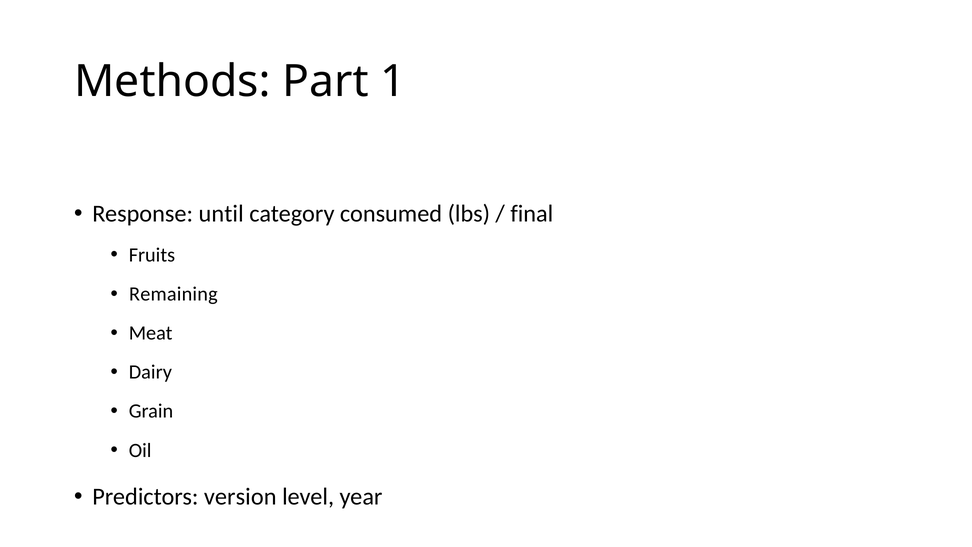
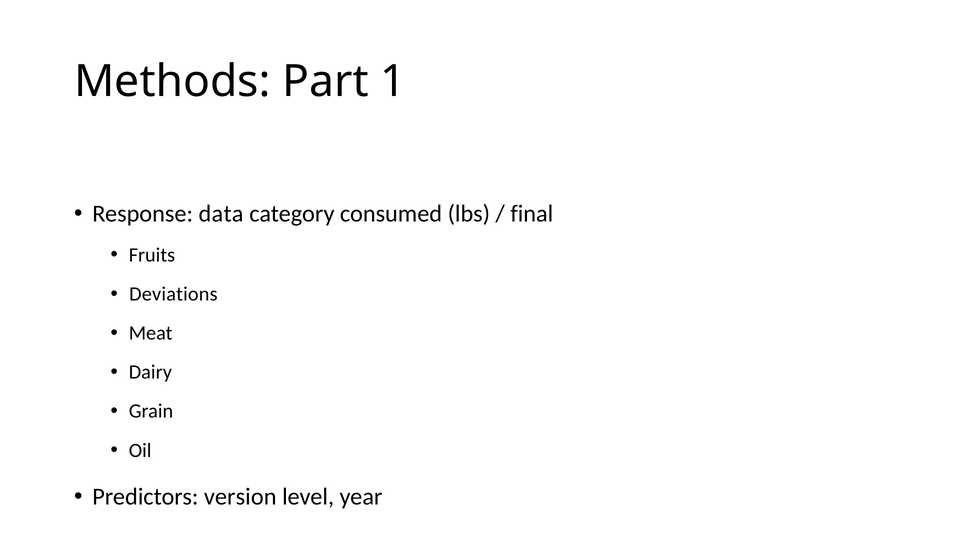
until: until -> data
Remaining: Remaining -> Deviations
